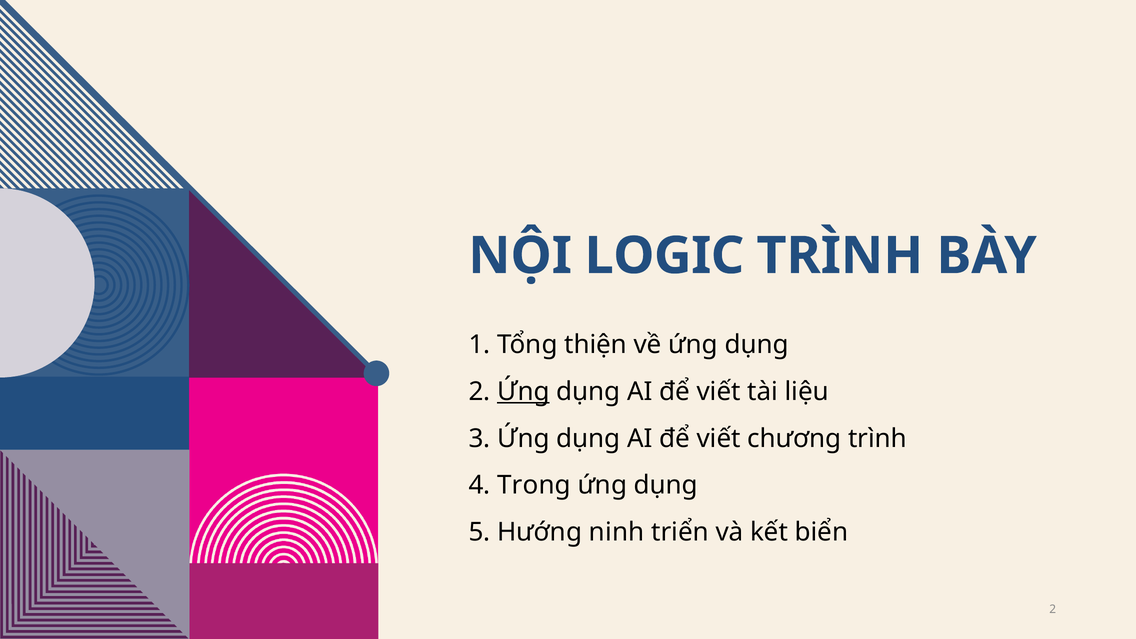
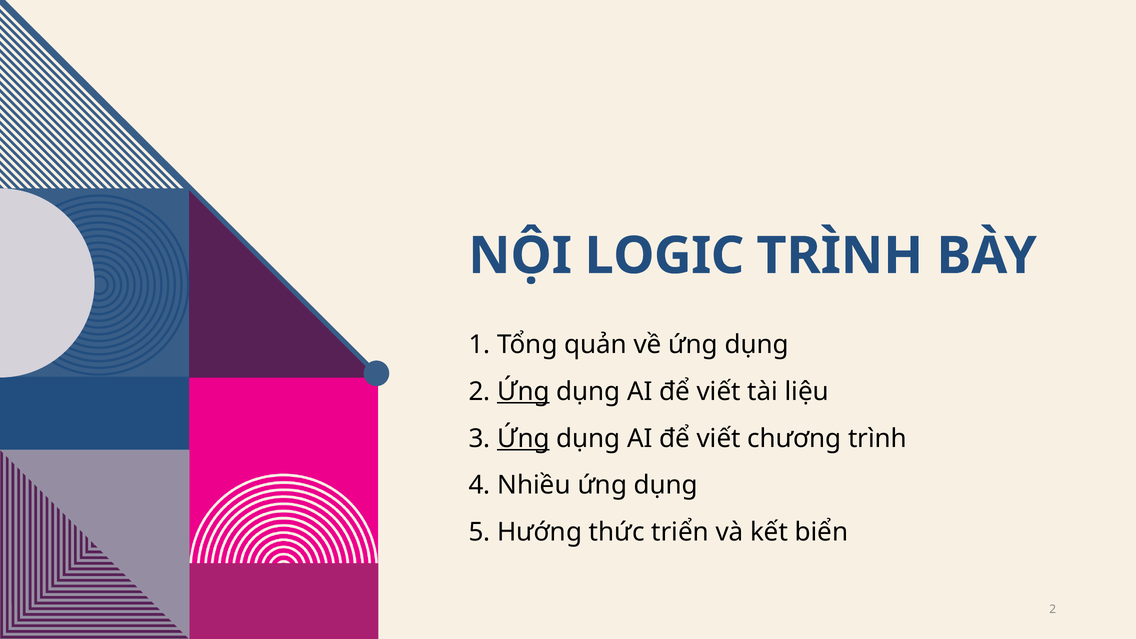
thiện: thiện -> quản
Ứng at (523, 438) underline: none -> present
Trong: Trong -> Nhiều
ninh: ninh -> thức
